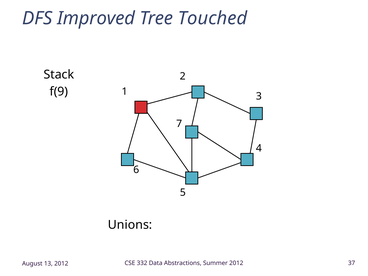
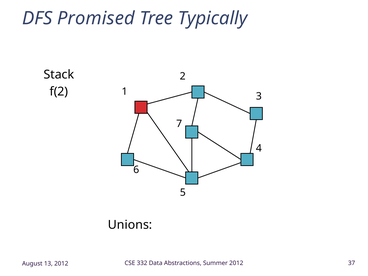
Improved: Improved -> Promised
Touched: Touched -> Typically
f(9: f(9 -> f(2
